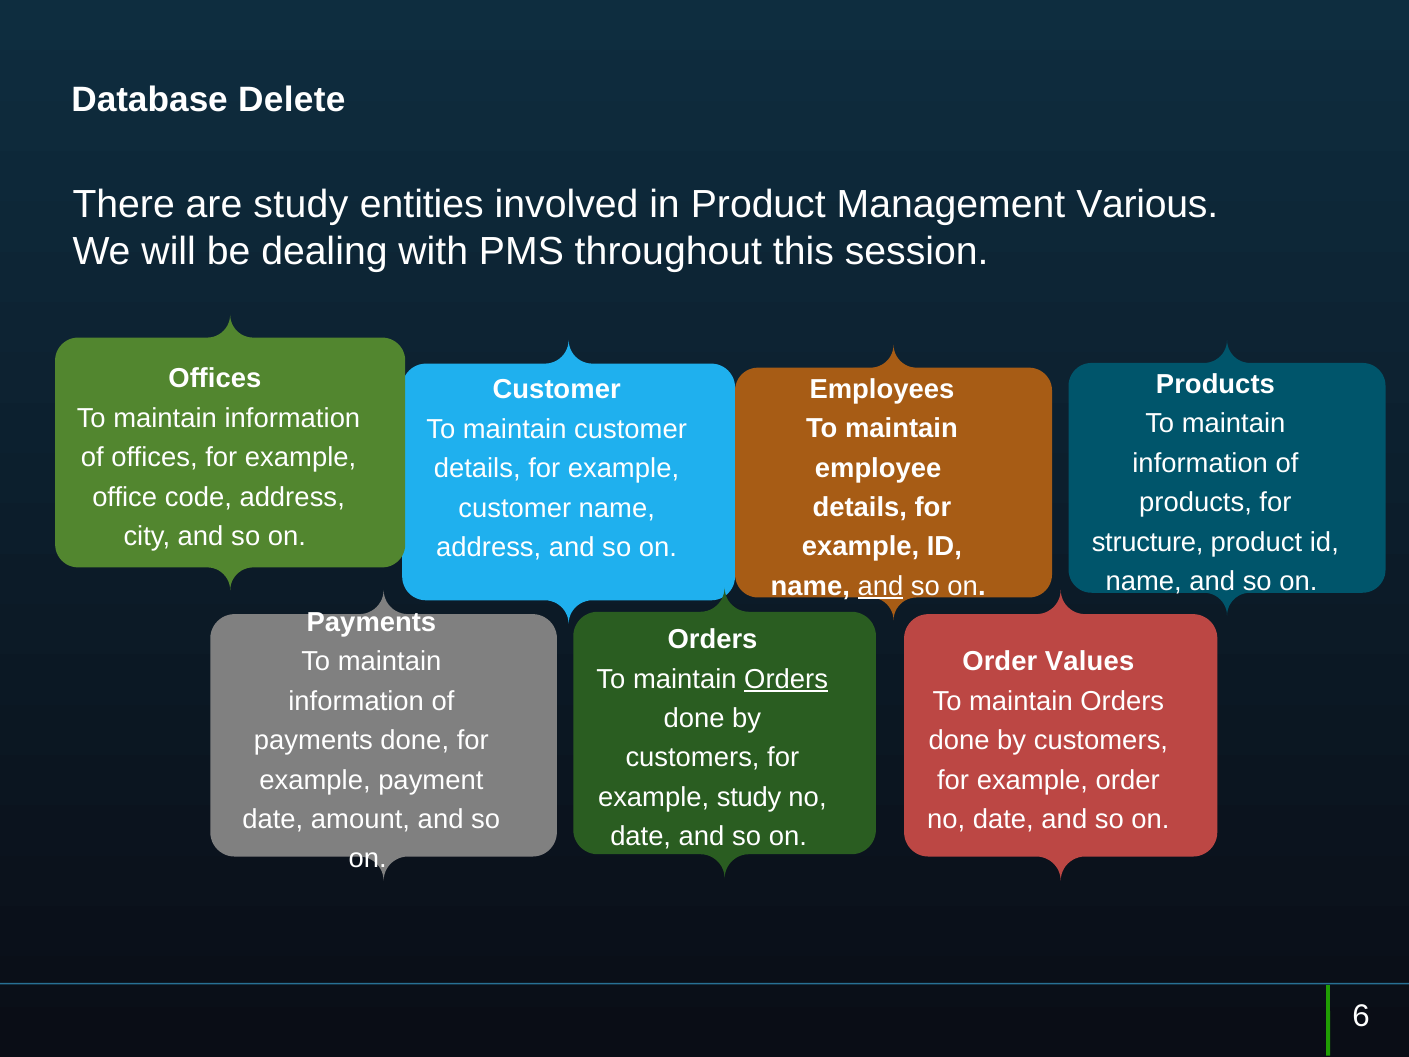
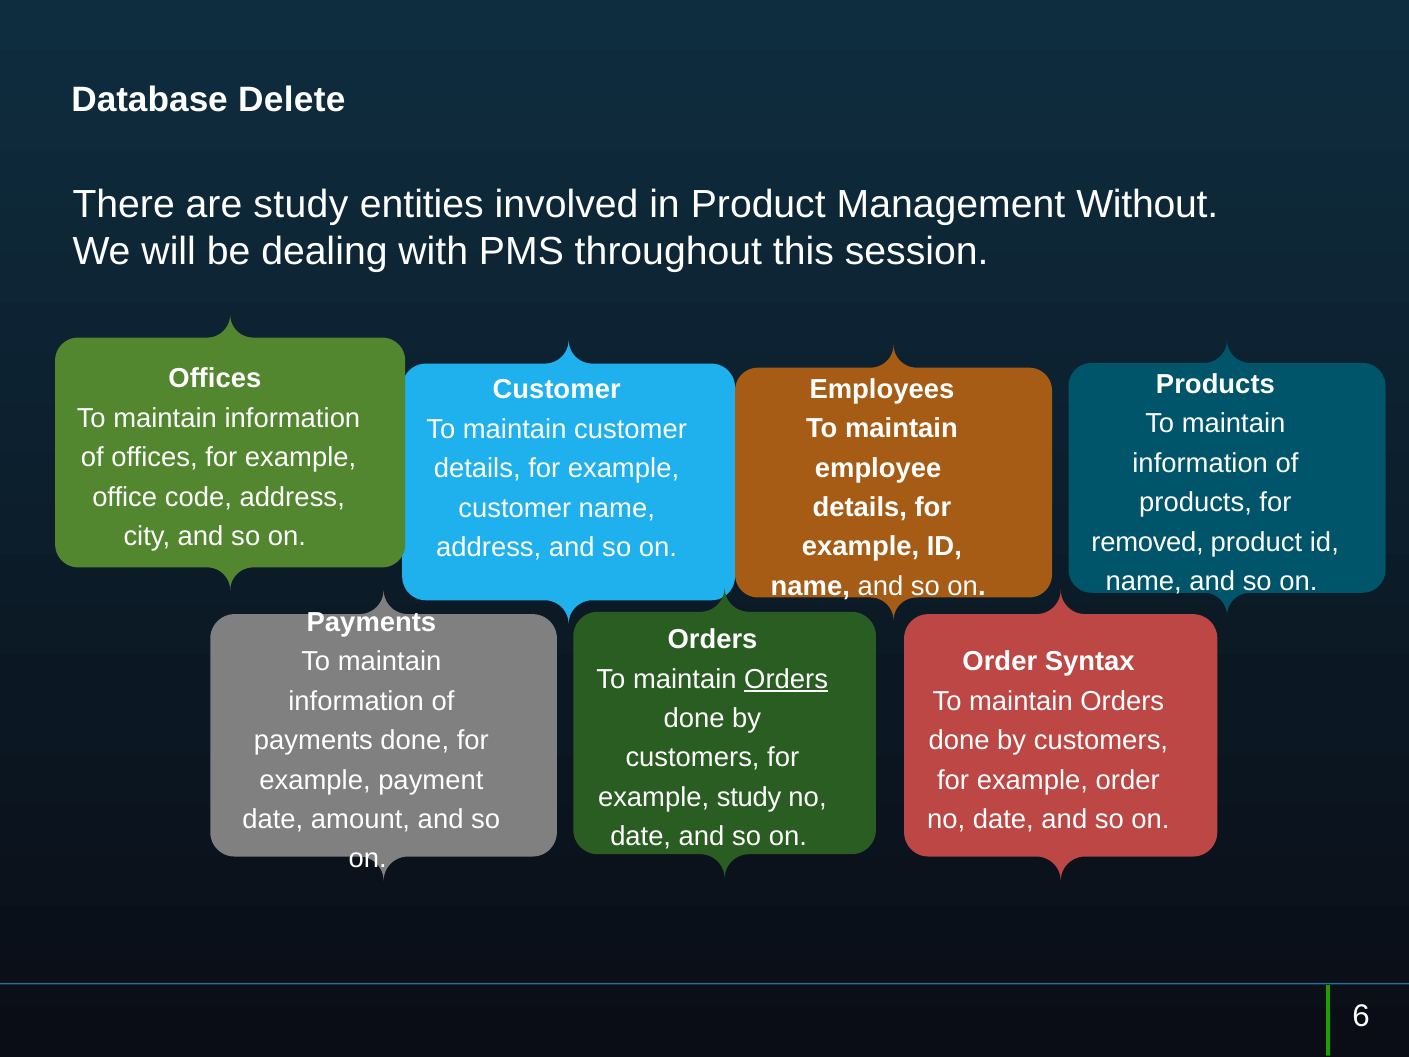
Various: Various -> Without
structure: structure -> removed
and at (880, 586) underline: present -> none
Values: Values -> Syntax
